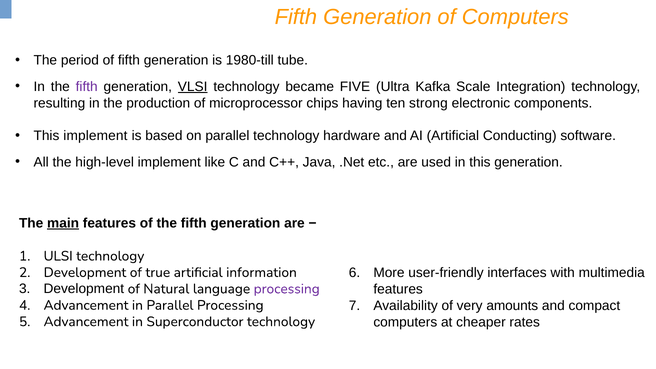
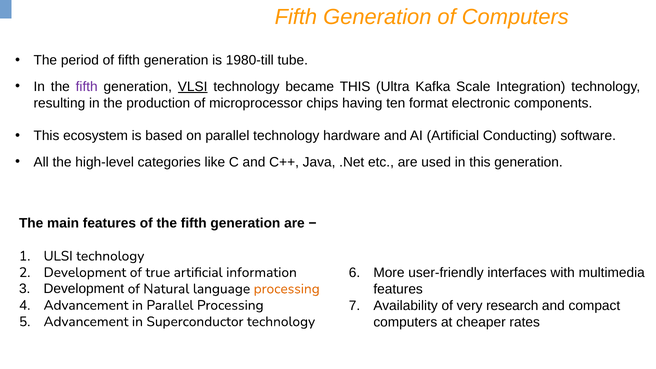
became FIVE: FIVE -> THIS
strong: strong -> format
This implement: implement -> ecosystem
high-level implement: implement -> categories
main underline: present -> none
processing at (287, 289) colour: purple -> orange
amounts: amounts -> research
